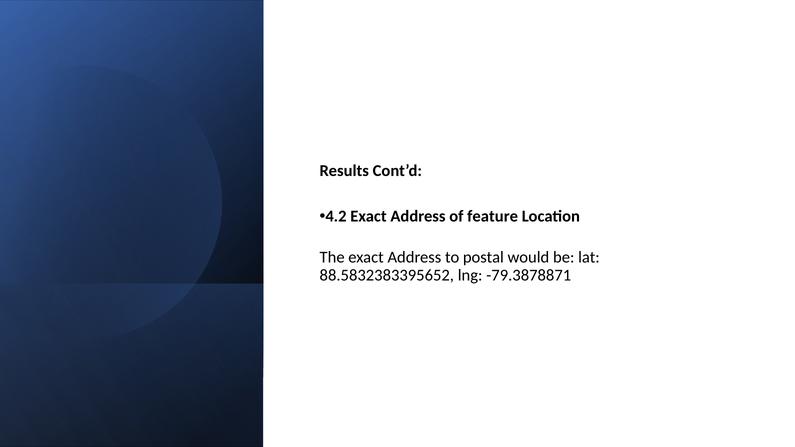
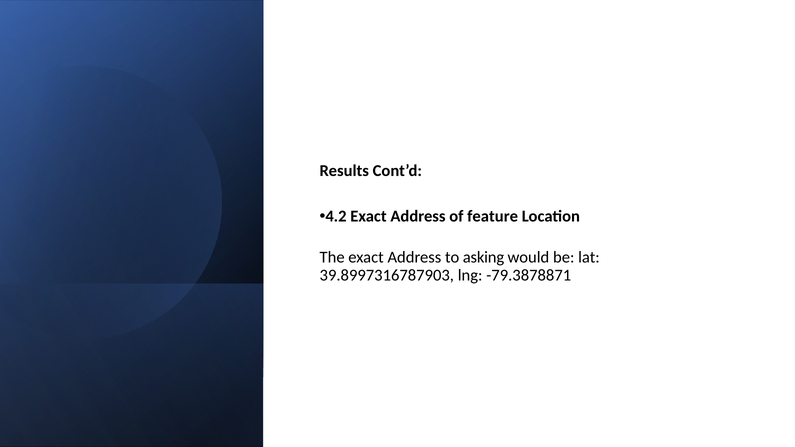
postal: postal -> asking
88.5832383395652: 88.5832383395652 -> 39.8997316787903
